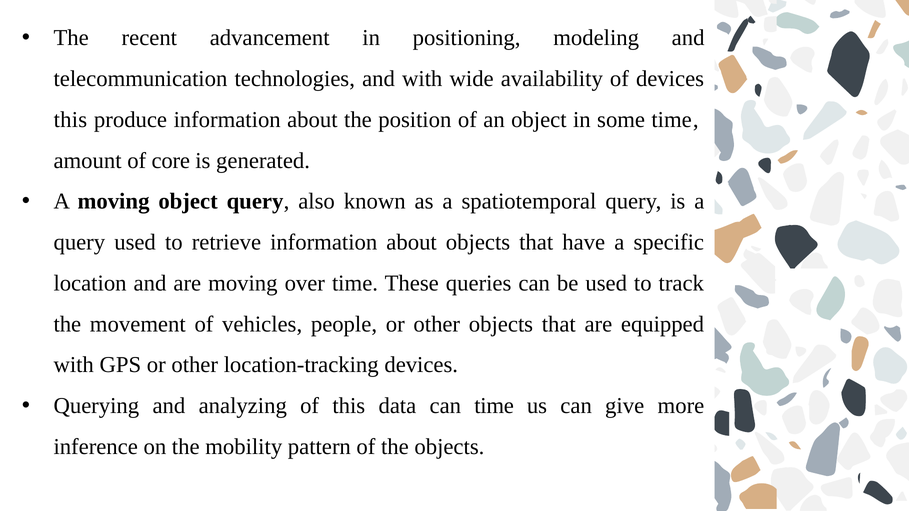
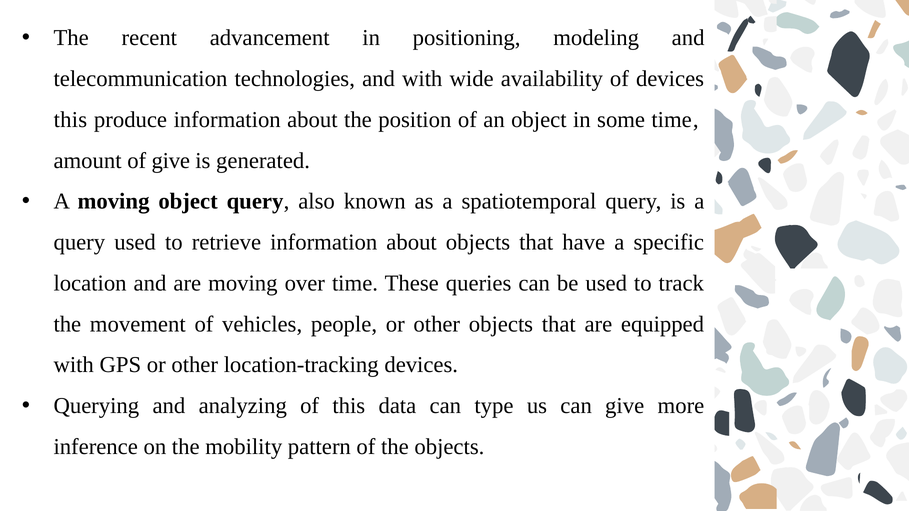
of core: core -> give
can time: time -> type
